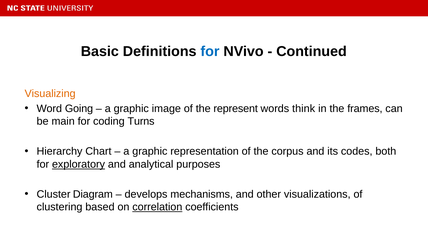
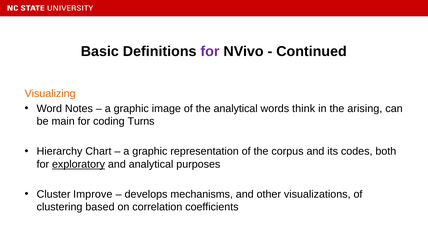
for at (210, 51) colour: blue -> purple
Going: Going -> Notes
the represent: represent -> analytical
frames: frames -> arising
Diagram: Diagram -> Improve
correlation underline: present -> none
